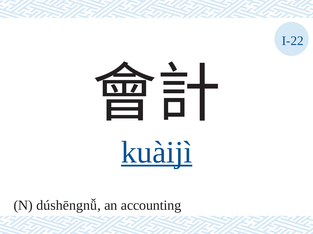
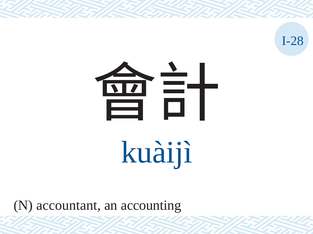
I-22: I-22 -> I-28
kuàijì underline: present -> none
dúshēngnǚ: dúshēngnǚ -> accountant
